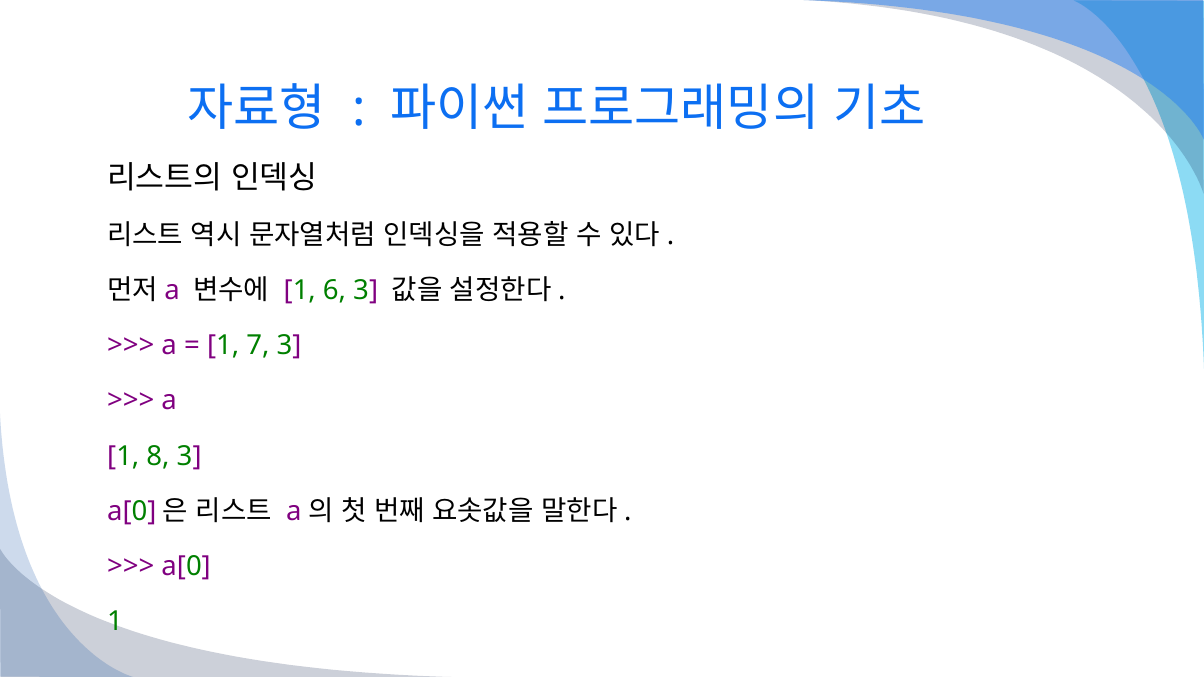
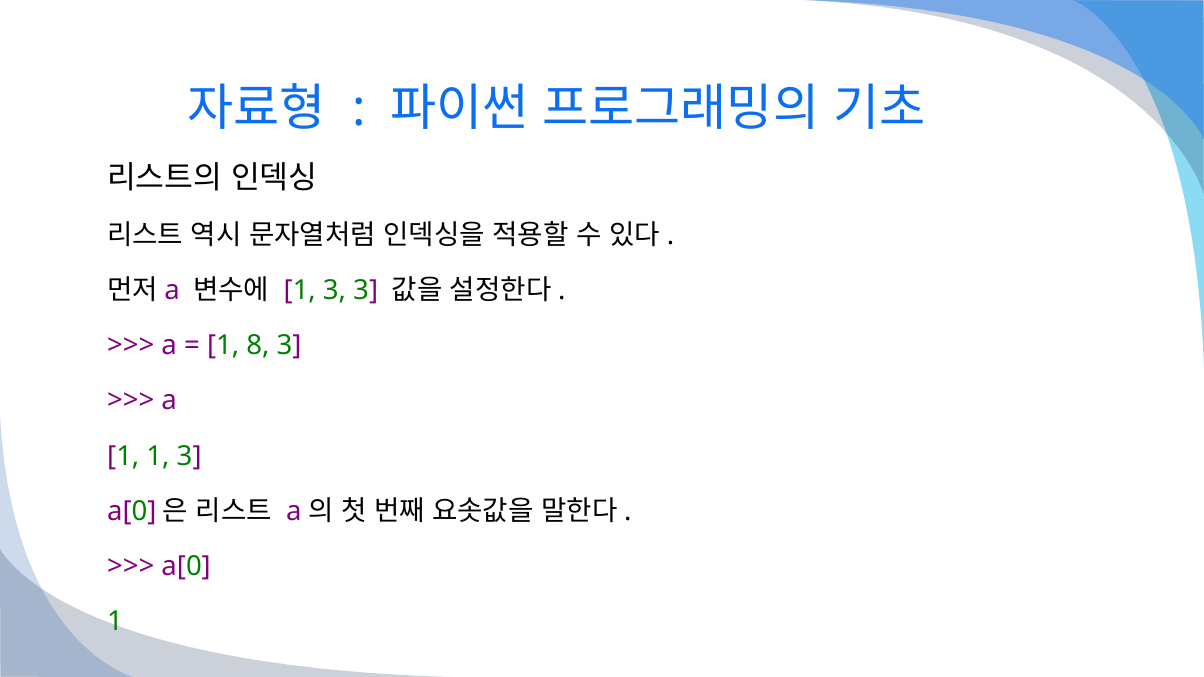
6 at (335, 291): 6 -> 3
7: 7 -> 8
1 8: 8 -> 1
